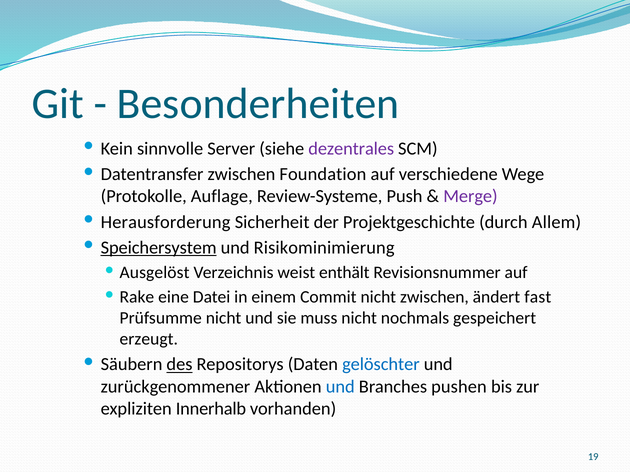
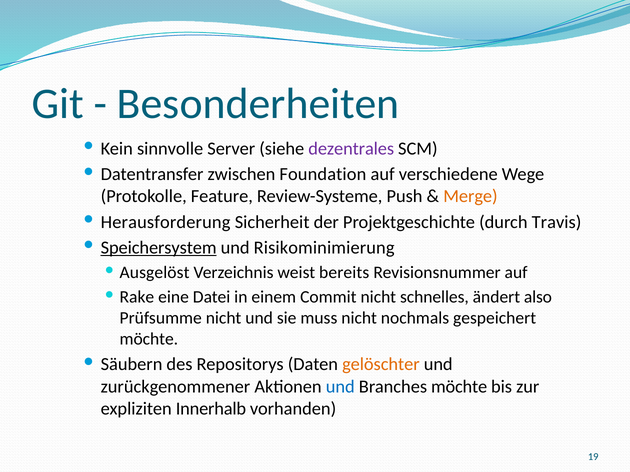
Auflage: Auflage -> Feature
Merge colour: purple -> orange
Allem: Allem -> Travis
enthält: enthält -> bereits
nicht zwischen: zwischen -> schnelles
fast: fast -> also
erzeugt at (149, 340): erzeugt -> möchte
des underline: present -> none
gelöschter colour: blue -> orange
Branches pushen: pushen -> möchte
